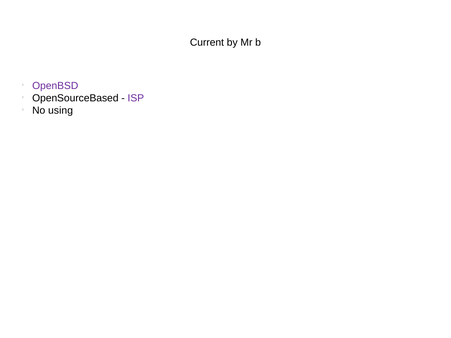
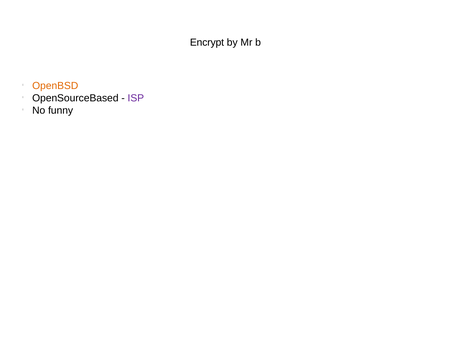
Current: Current -> Encrypt
OpenBSD colour: purple -> orange
using: using -> funny
